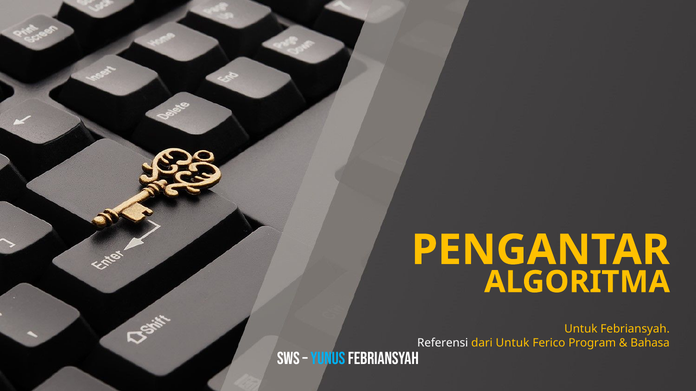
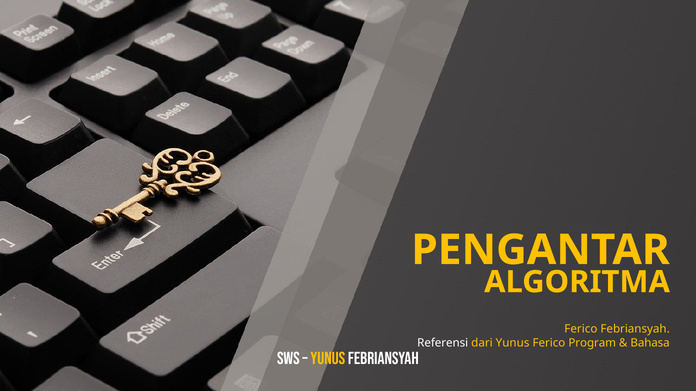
Untuk at (581, 329): Untuk -> Ferico
dari Untuk: Untuk -> Yunus
YUNUS at (328, 359) colour: light blue -> yellow
